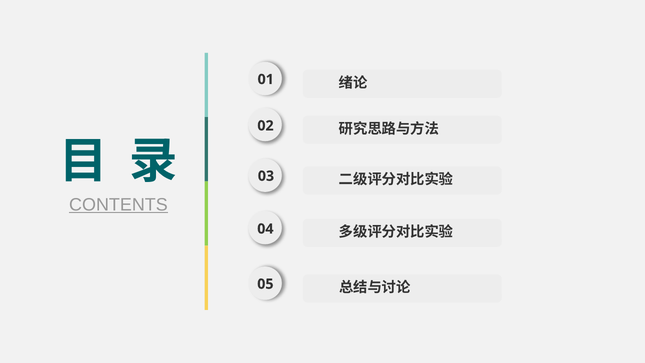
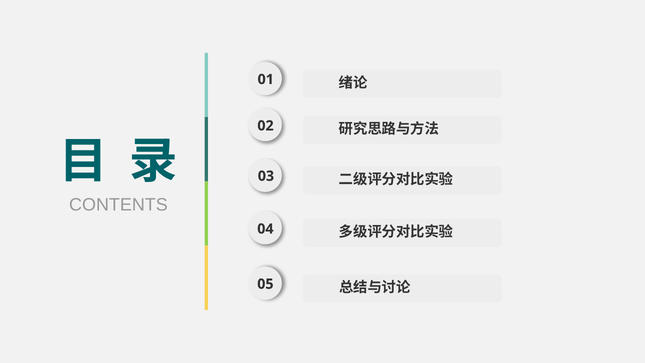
CONTENTS underline: present -> none
